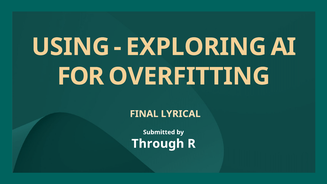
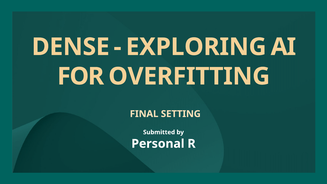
USING: USING -> DENSE
LYRICAL: LYRICAL -> SETTING
Through: Through -> Personal
